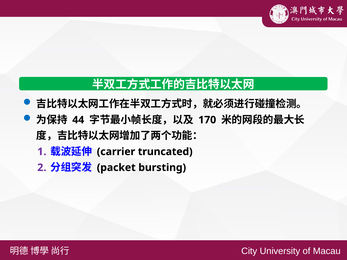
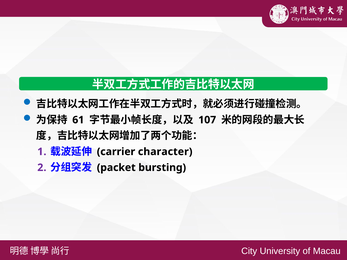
44: 44 -> 61
170: 170 -> 107
truncated: truncated -> character
